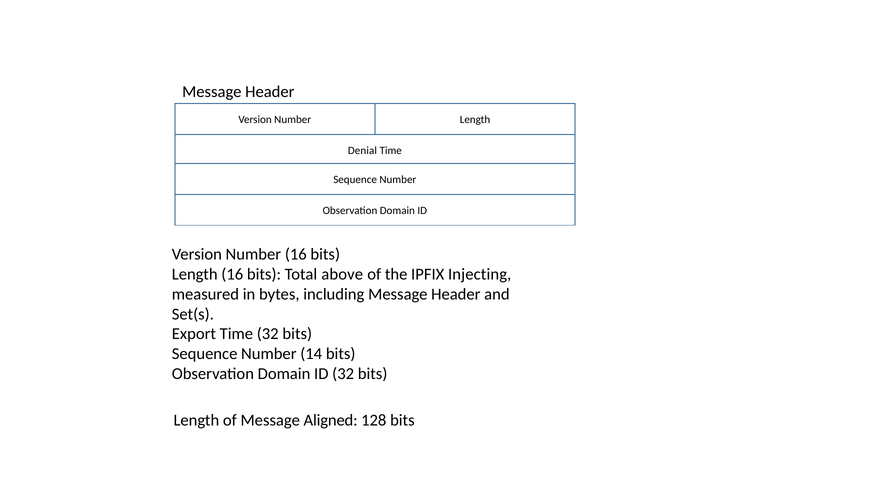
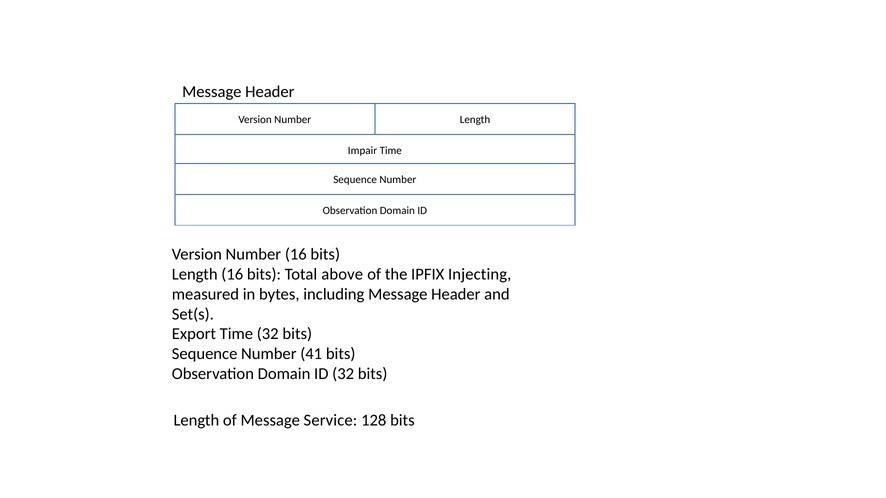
Denial: Denial -> Impair
14: 14 -> 41
Aligned: Aligned -> Service
